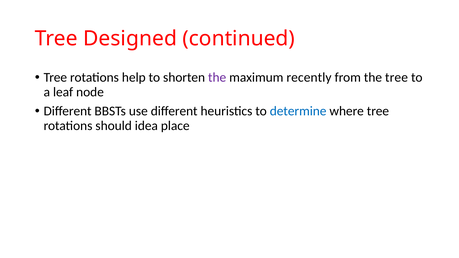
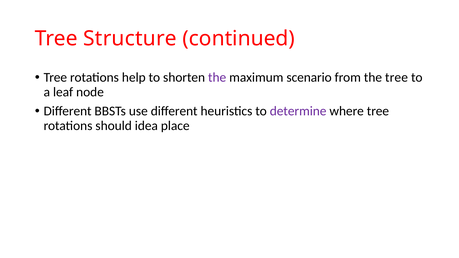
Designed: Designed -> Structure
recently: recently -> scenario
determine colour: blue -> purple
